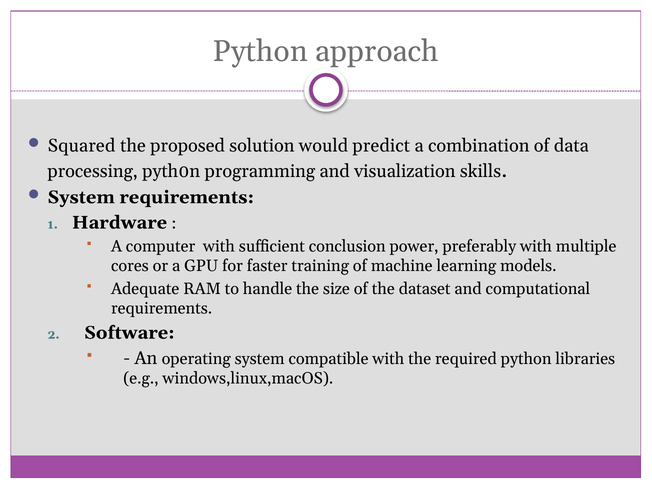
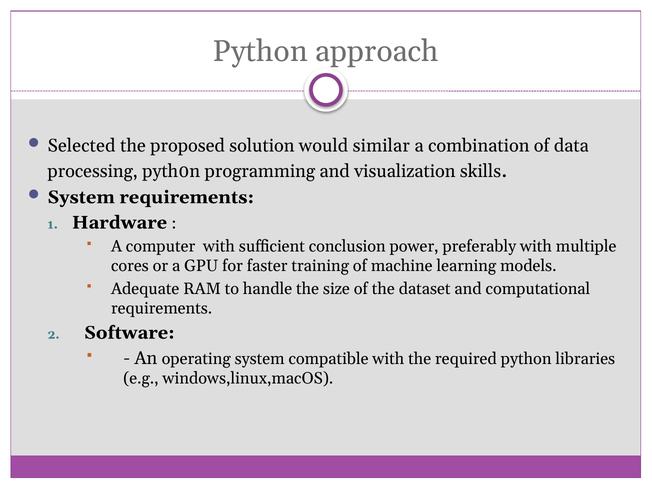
Squared: Squared -> Selected
predict: predict -> similar
